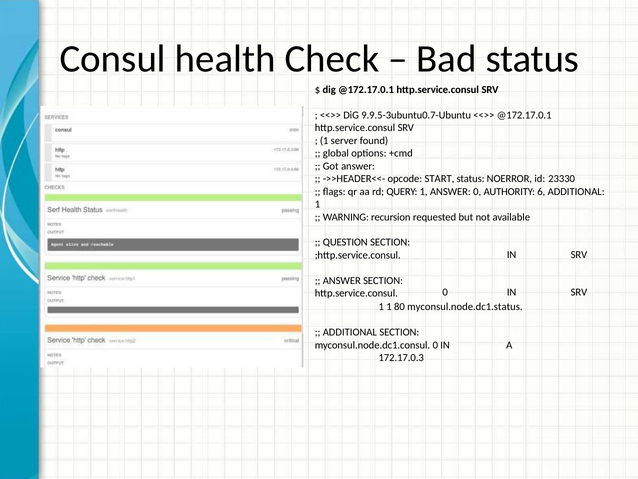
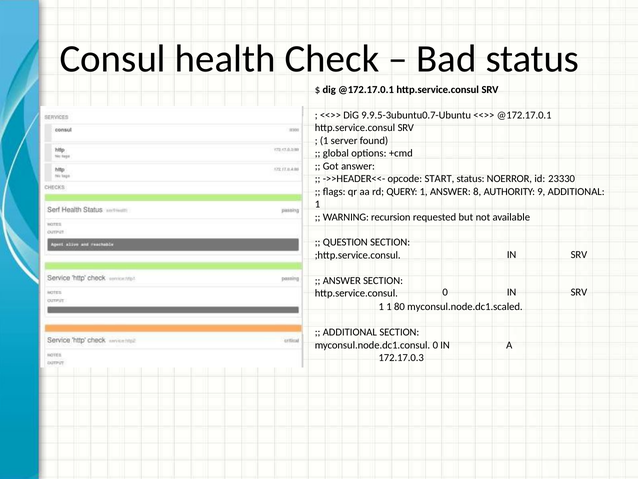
ANSWER 0: 0 -> 8
6: 6 -> 9
myconsul.node.dc1.status: myconsul.node.dc1.status -> myconsul.node.dc1.scaled
